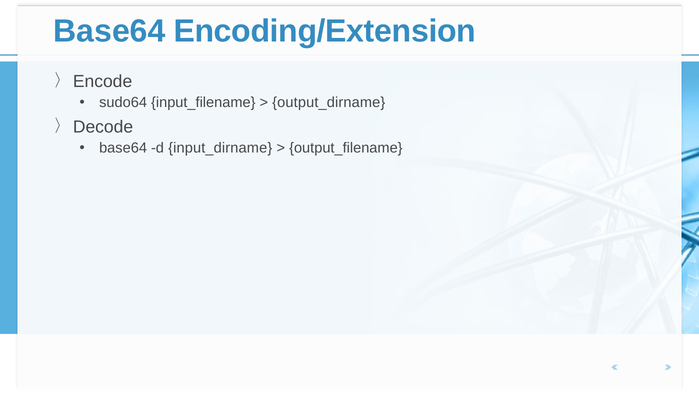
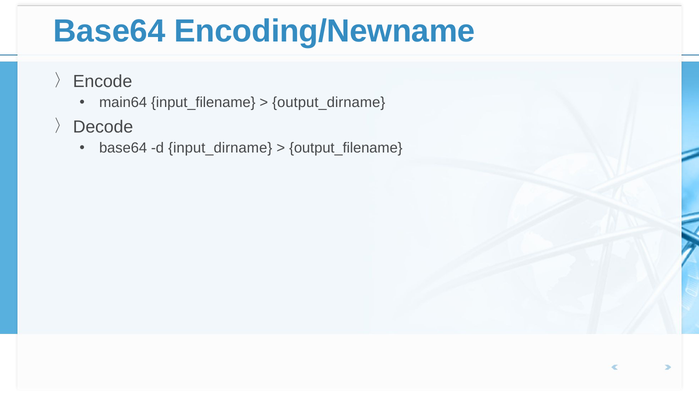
Encoding/Extension: Encoding/Extension -> Encoding/Newname
sudo64: sudo64 -> main64
